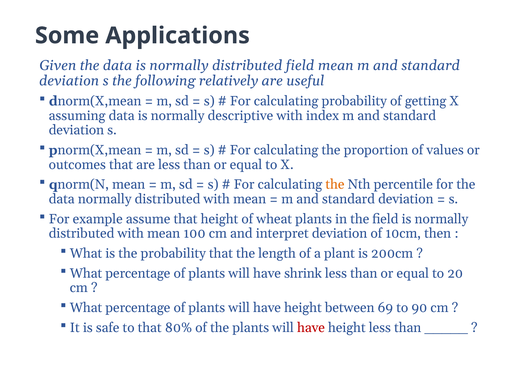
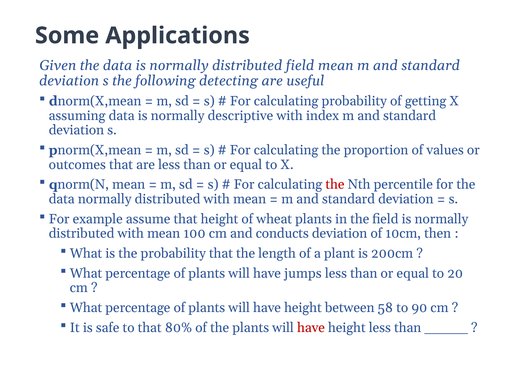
relatively: relatively -> detecting
the at (335, 185) colour: orange -> red
interpret: interpret -> conducts
shrink: shrink -> jumps
69: 69 -> 58
